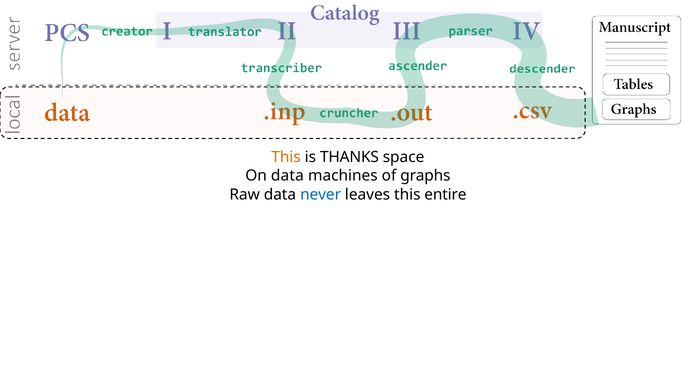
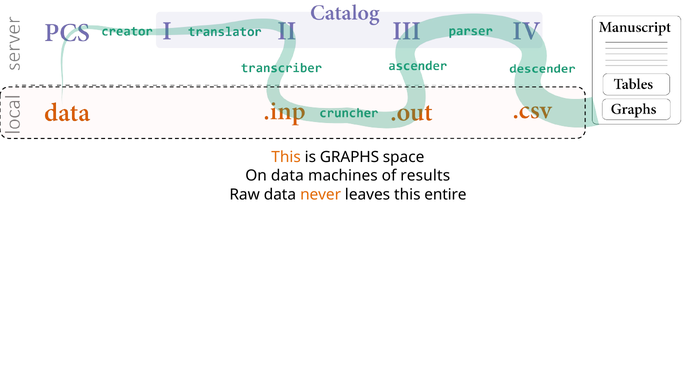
THANKS: THANKS -> GRAPHS
graphs: graphs -> results
never colour: blue -> orange
